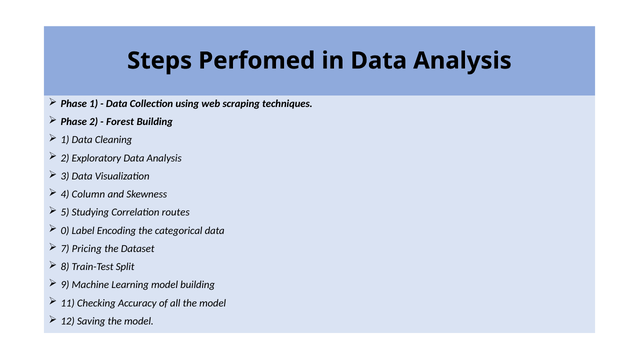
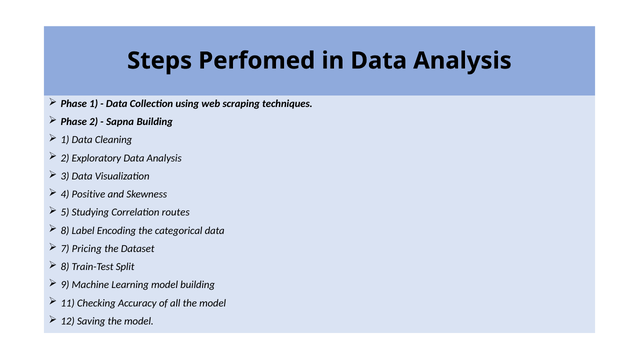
Forest: Forest -> Sapna
Column: Column -> Positive
0 at (65, 231): 0 -> 8
